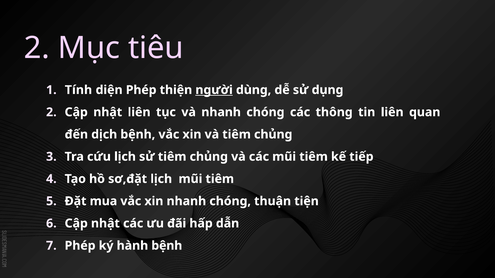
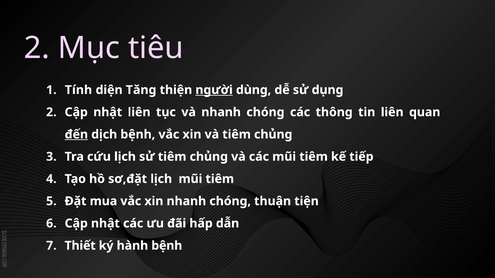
diện Phép: Phép -> Tăng
đến underline: none -> present
Phép at (80, 246): Phép -> Thiết
